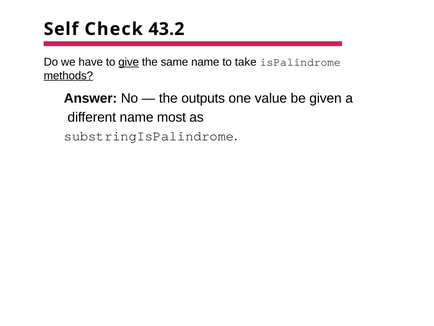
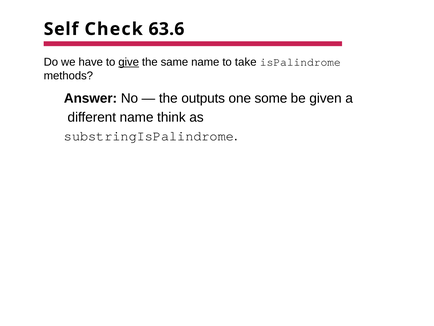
43.2: 43.2 -> 63.6
methods underline: present -> none
value: value -> some
most: most -> think
